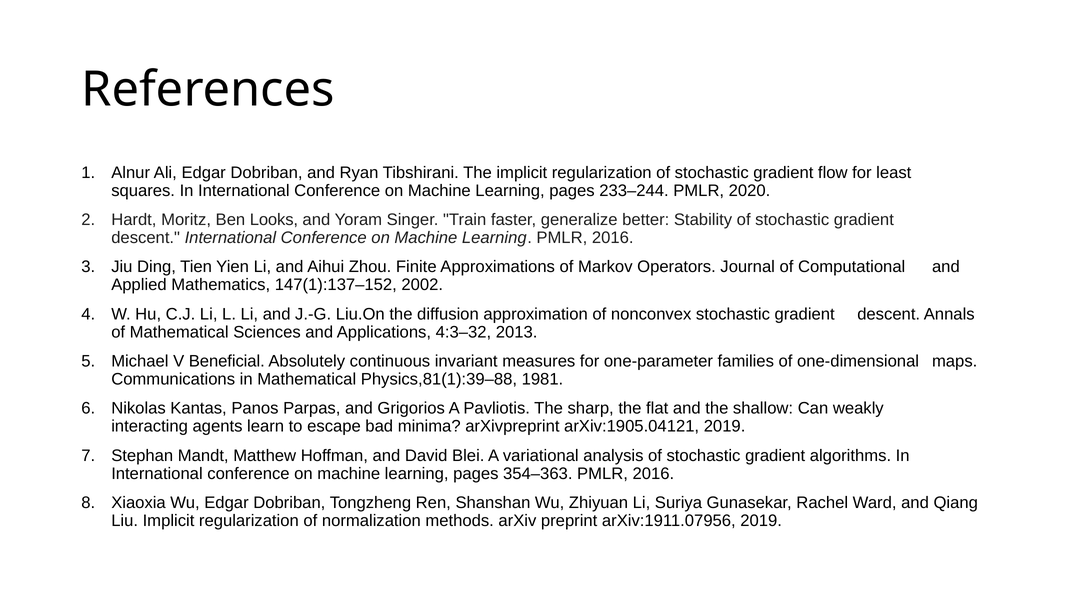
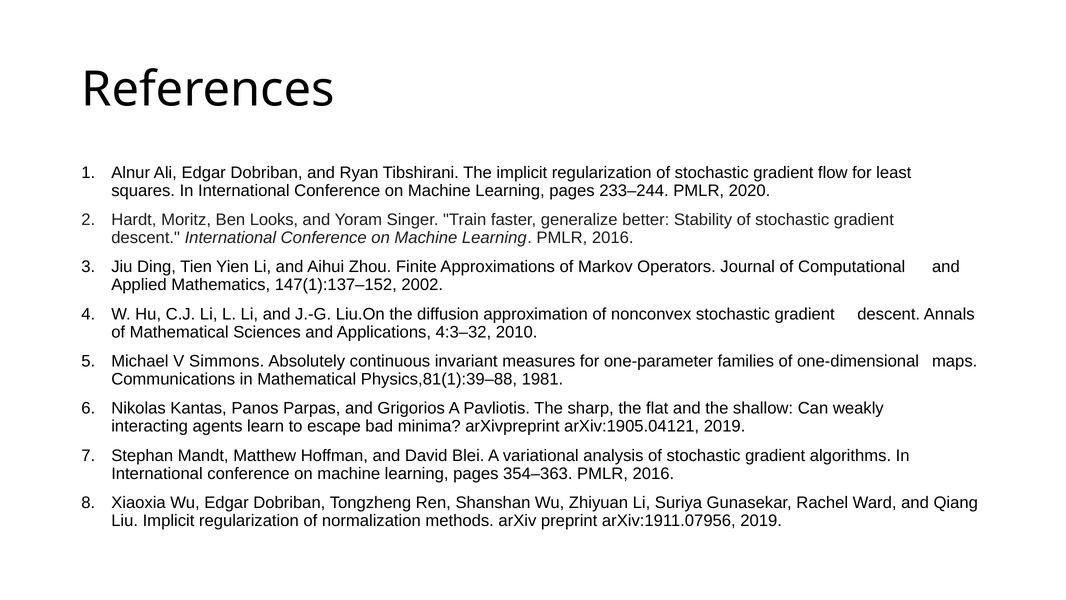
2013: 2013 -> 2010
Beneficial: Beneficial -> Simmons
